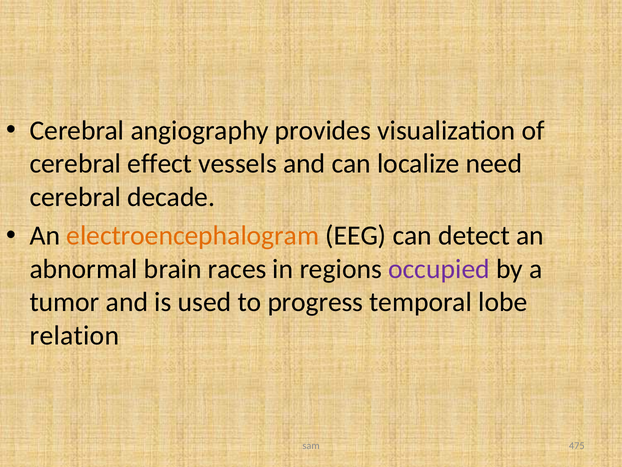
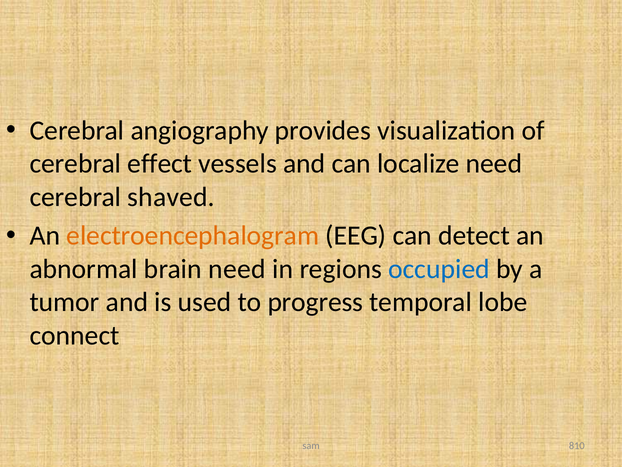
decade: decade -> shaved
brain races: races -> need
occupied colour: purple -> blue
relation: relation -> connect
475: 475 -> 810
